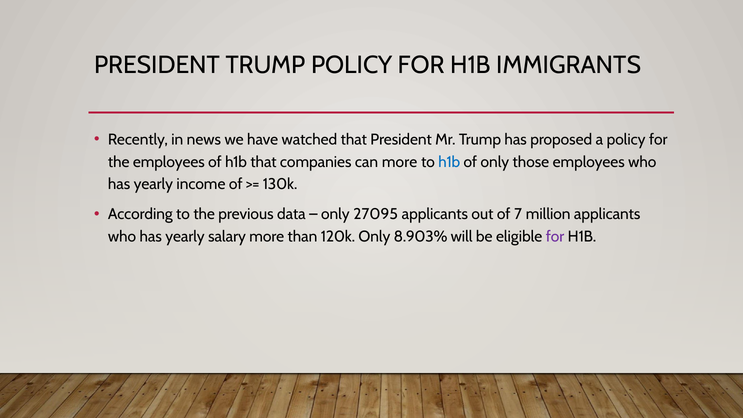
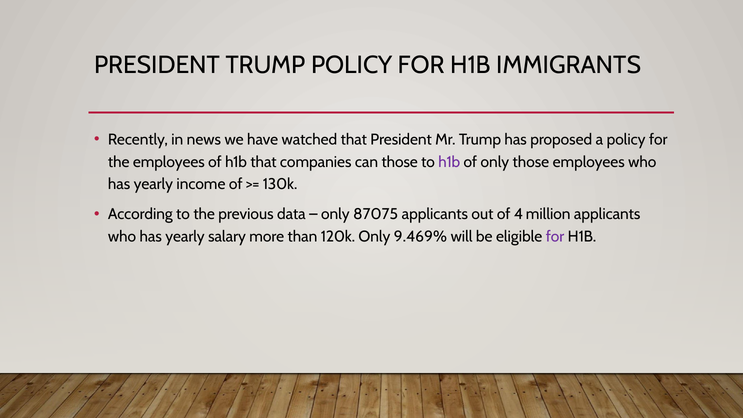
can more: more -> those
h1b at (449, 162) colour: blue -> purple
27095: 27095 -> 87075
7: 7 -> 4
8.903%: 8.903% -> 9.469%
